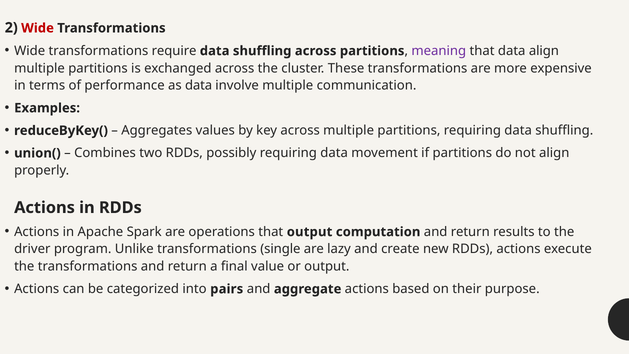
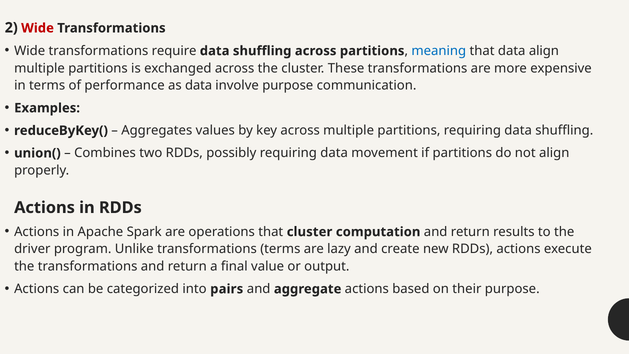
meaning colour: purple -> blue
involve multiple: multiple -> purpose
that output: output -> cluster
transformations single: single -> terms
